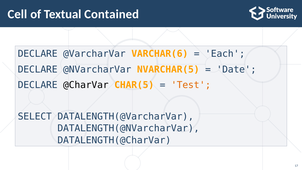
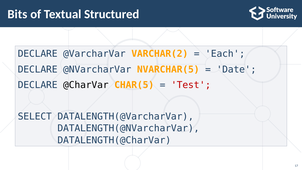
Cell: Cell -> Bits
Contained: Contained -> Structured
VARCHAR(6: VARCHAR(6 -> VARCHAR(2
Test colour: orange -> red
